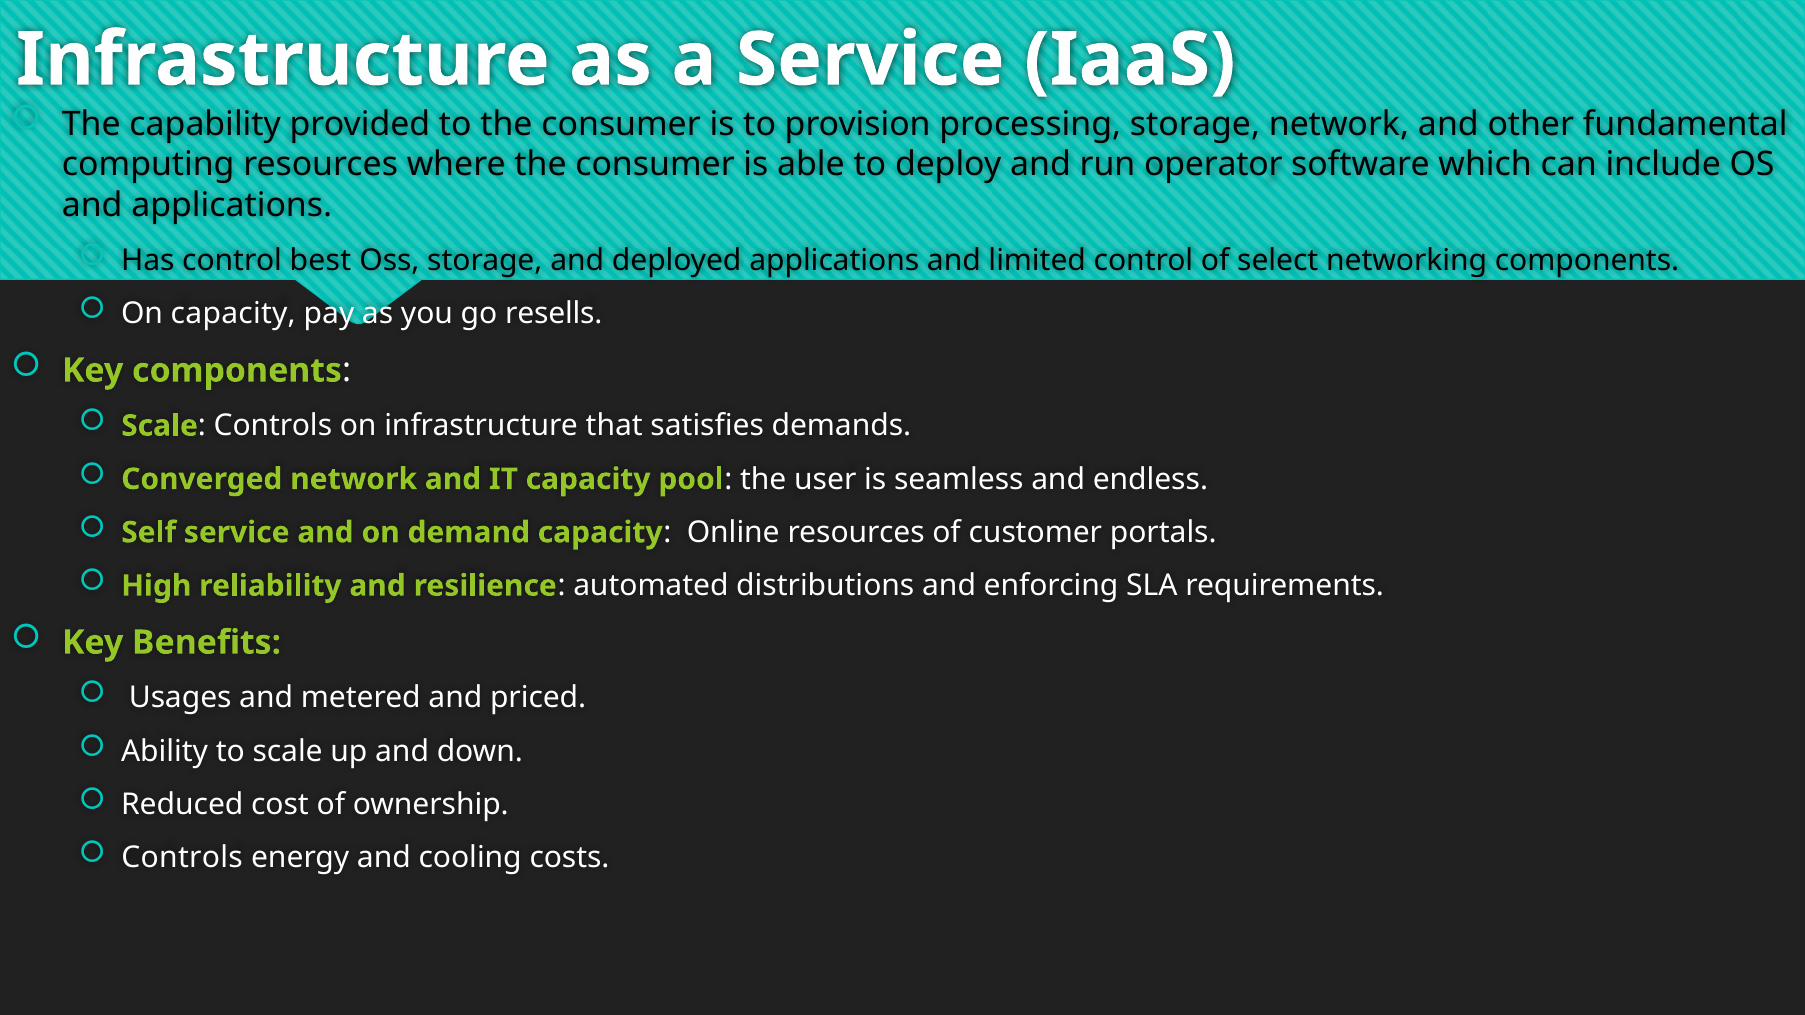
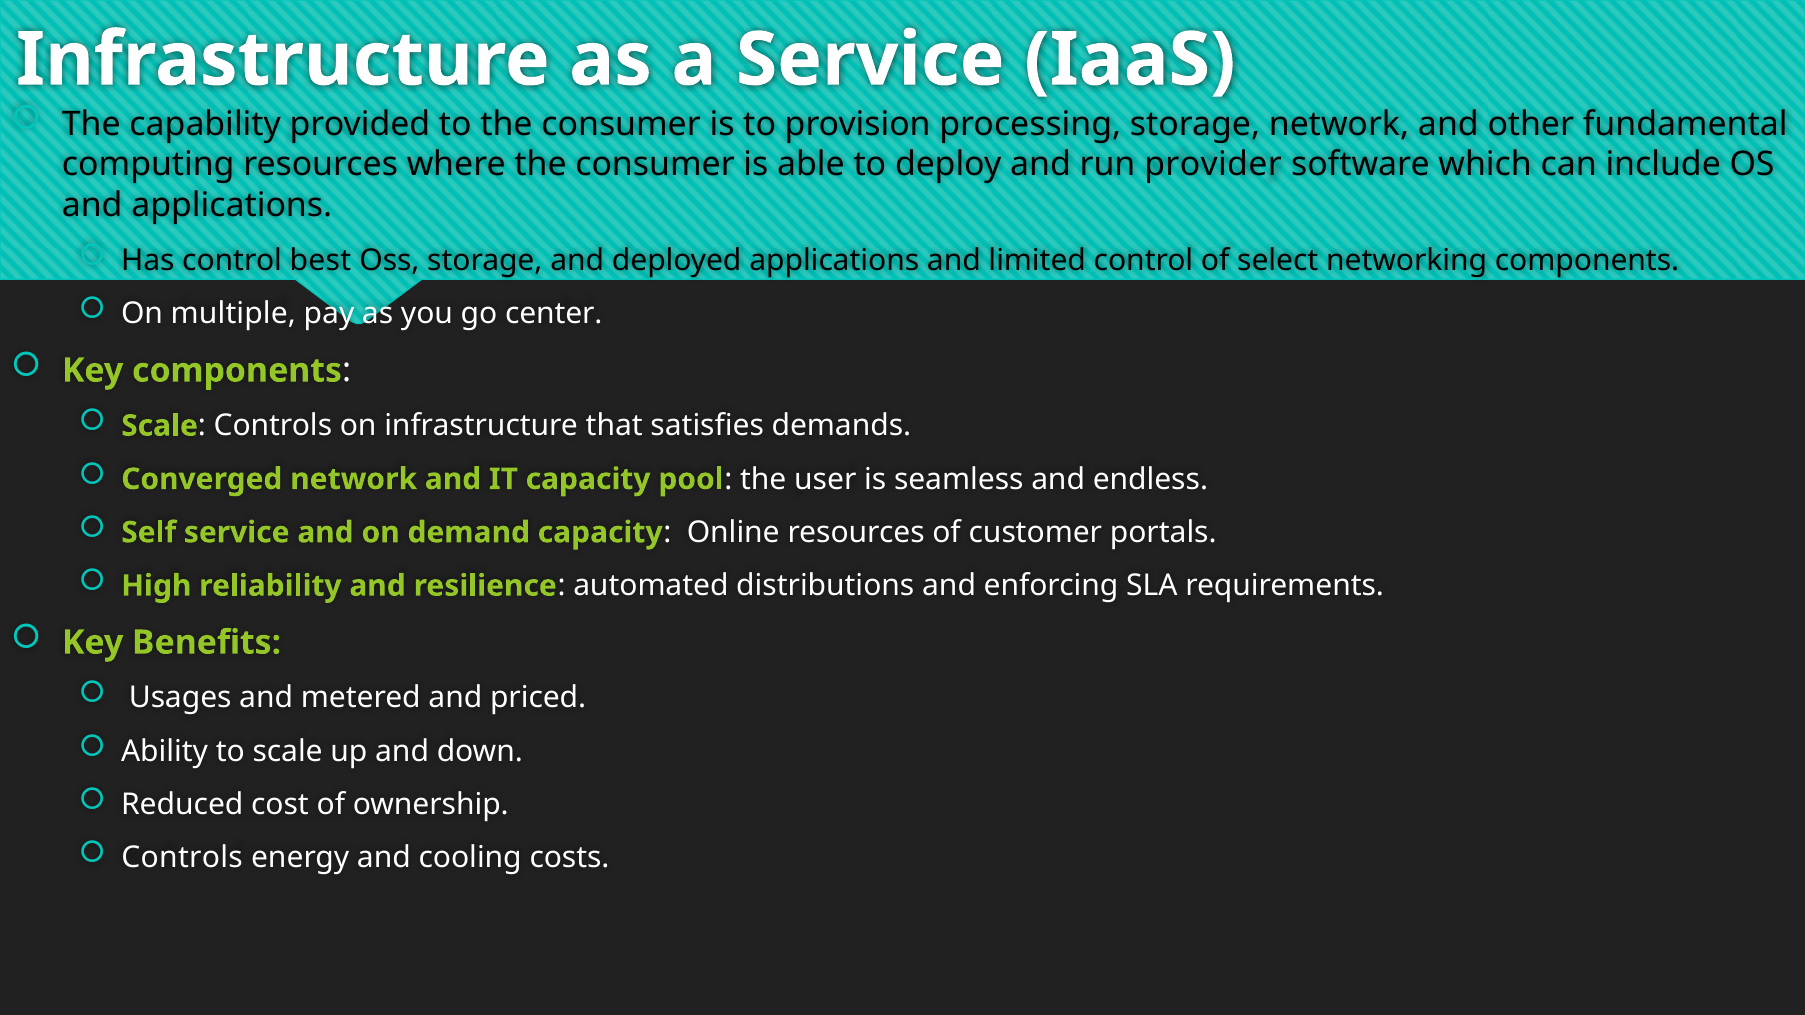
operator: operator -> provider
On capacity: capacity -> multiple
resells: resells -> center
